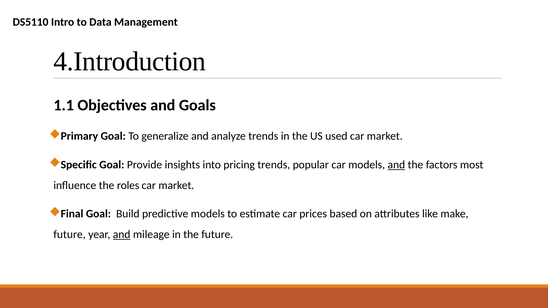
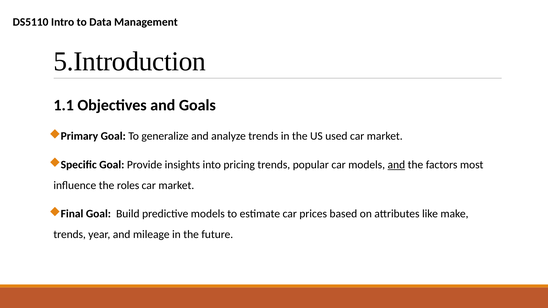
4.Introduction: 4.Introduction -> 5.Introduction
future at (70, 234): future -> trends
and at (122, 234) underline: present -> none
